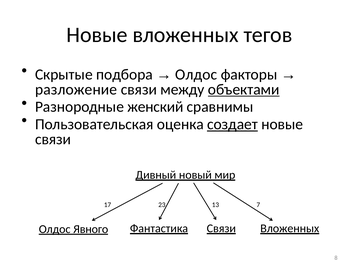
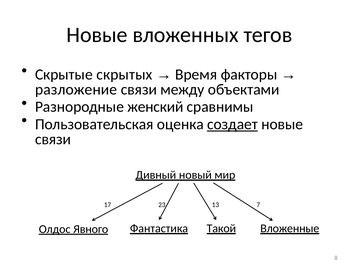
подбора: подбора -> скрытых
Олдос at (196, 74): Олдос -> Время
объектами underline: present -> none
Связи at (221, 228): Связи -> Такой
Фантастика Вложенных: Вложенных -> Вложенные
